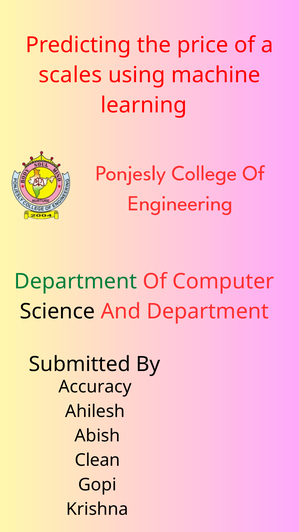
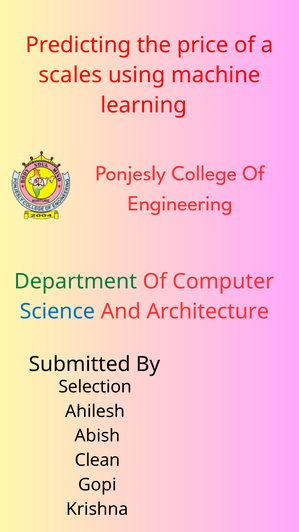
Science colour: black -> blue
And Department: Department -> Architecture
Accuracy: Accuracy -> Selection
